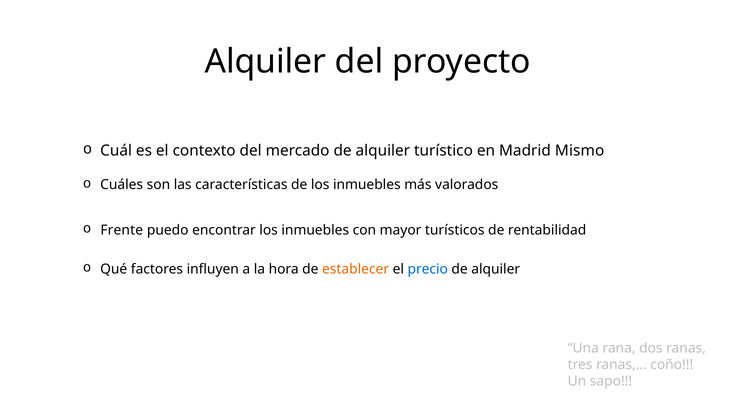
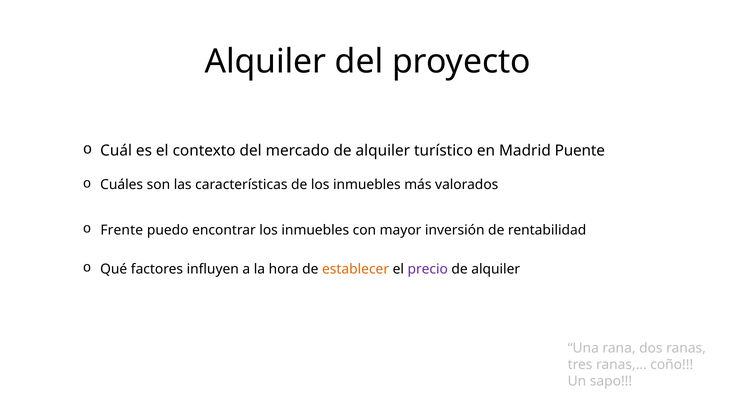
Mismo: Mismo -> Puente
turísticos: turísticos -> inversión
precio colour: blue -> purple
